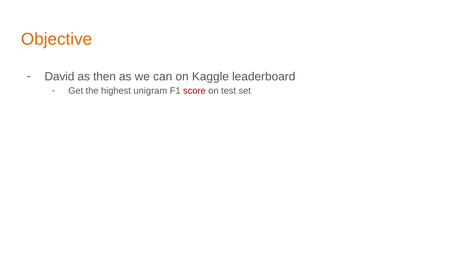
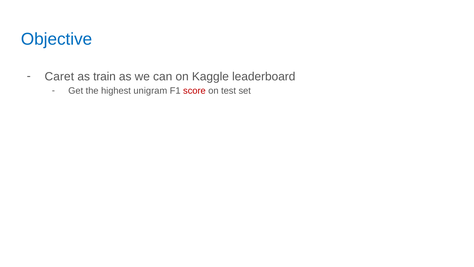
Objective colour: orange -> blue
David: David -> Caret
then: then -> train
